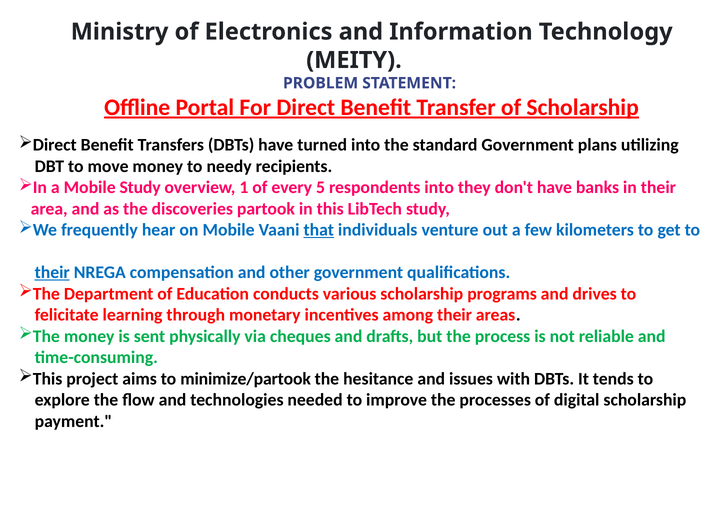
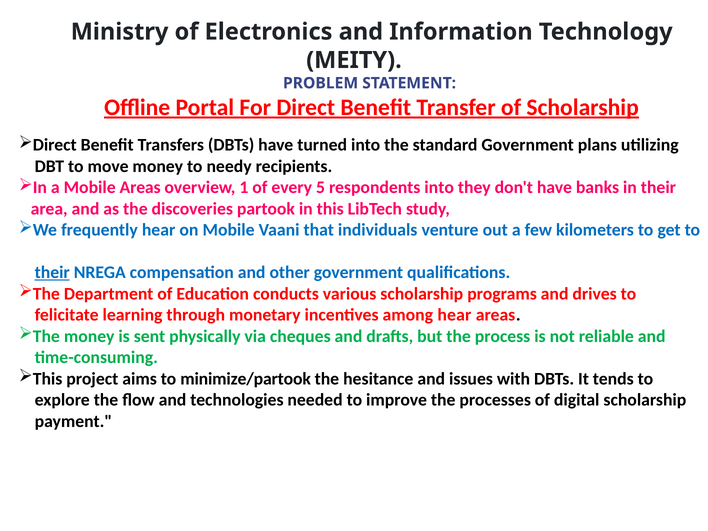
Mobile Study: Study -> Areas
that underline: present -> none
among their: their -> hear
